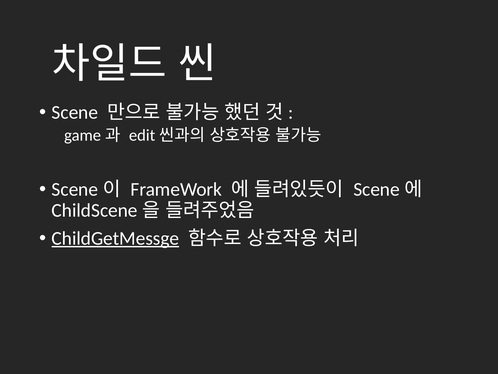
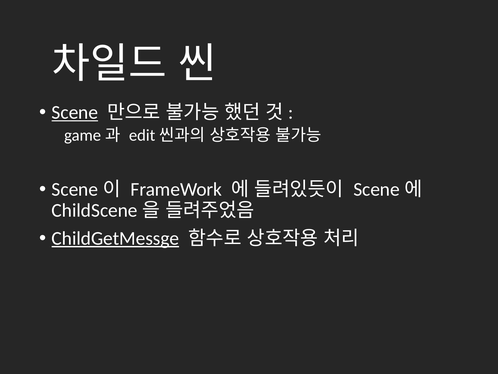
Scene underline: none -> present
